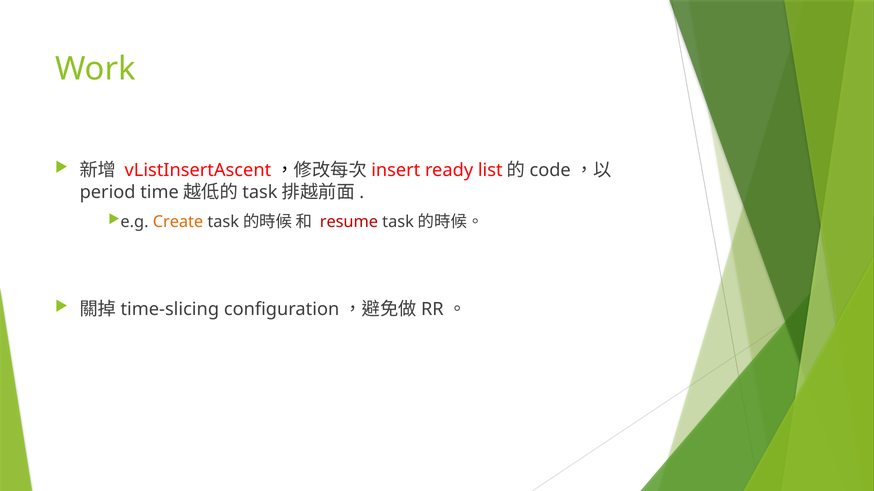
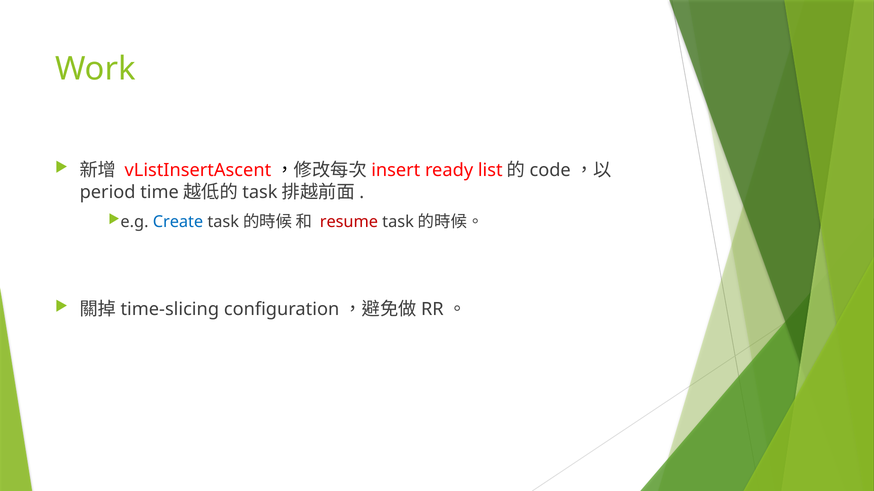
Create colour: orange -> blue
